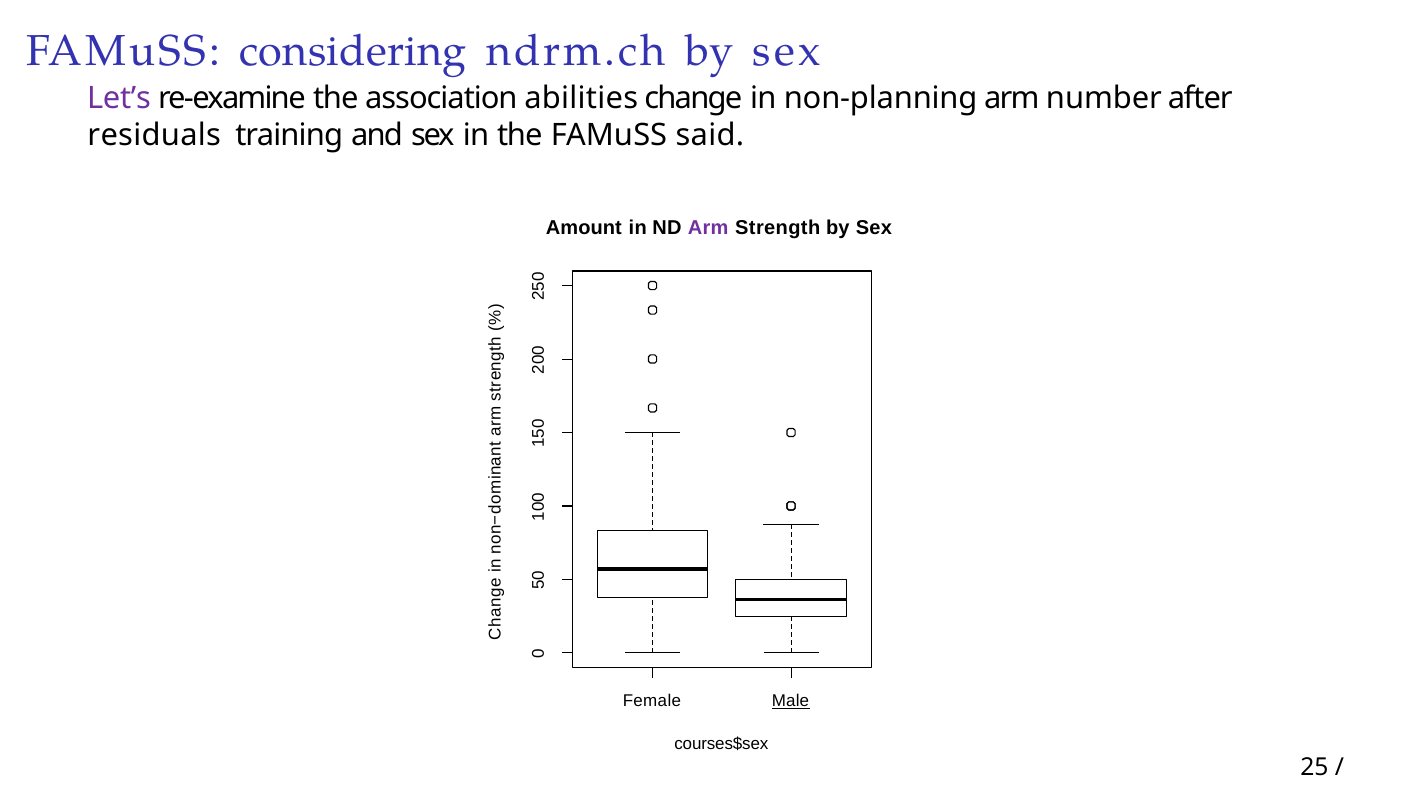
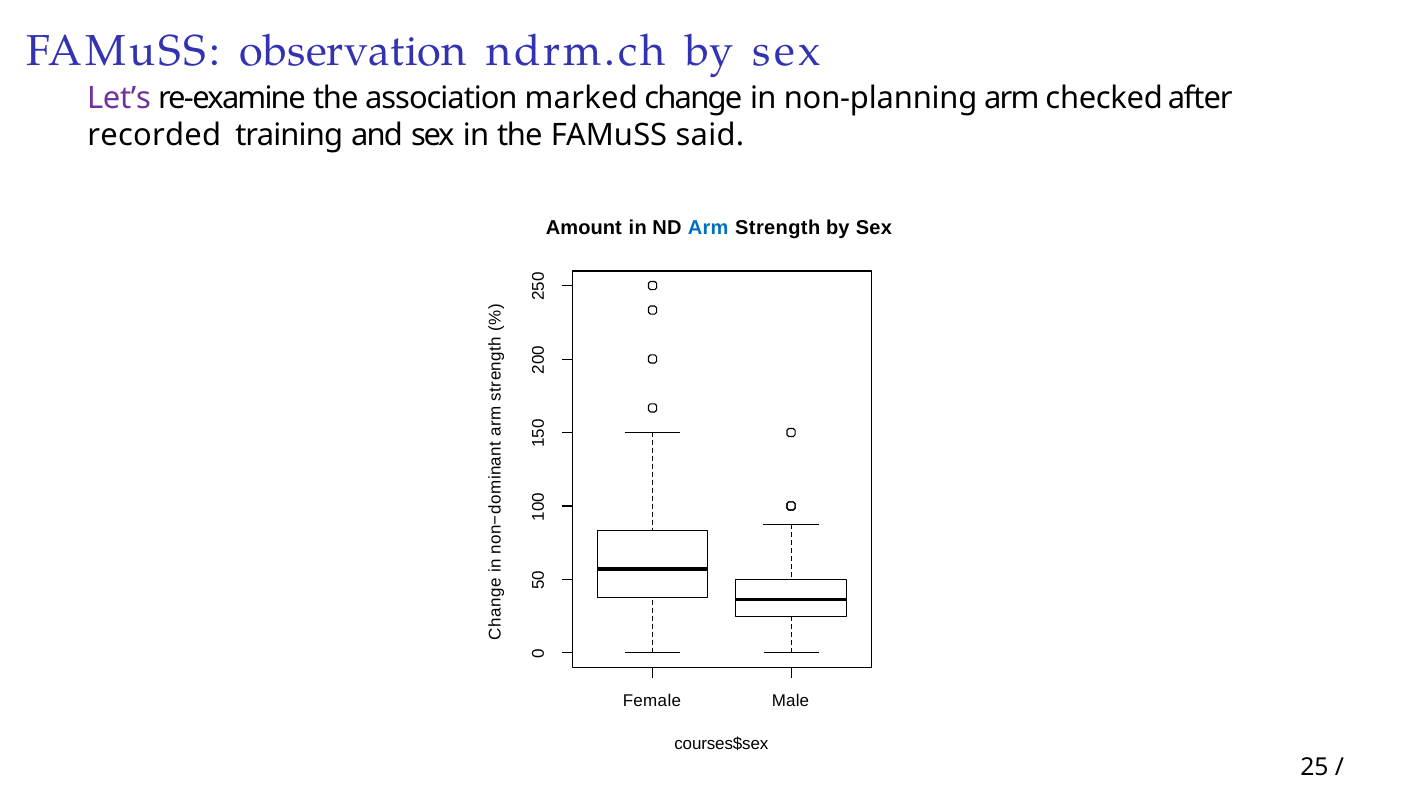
considering: considering -> observation
abilities: abilities -> marked
number: number -> checked
residuals: residuals -> recorded
Arm at (708, 227) colour: purple -> blue
Male underline: present -> none
